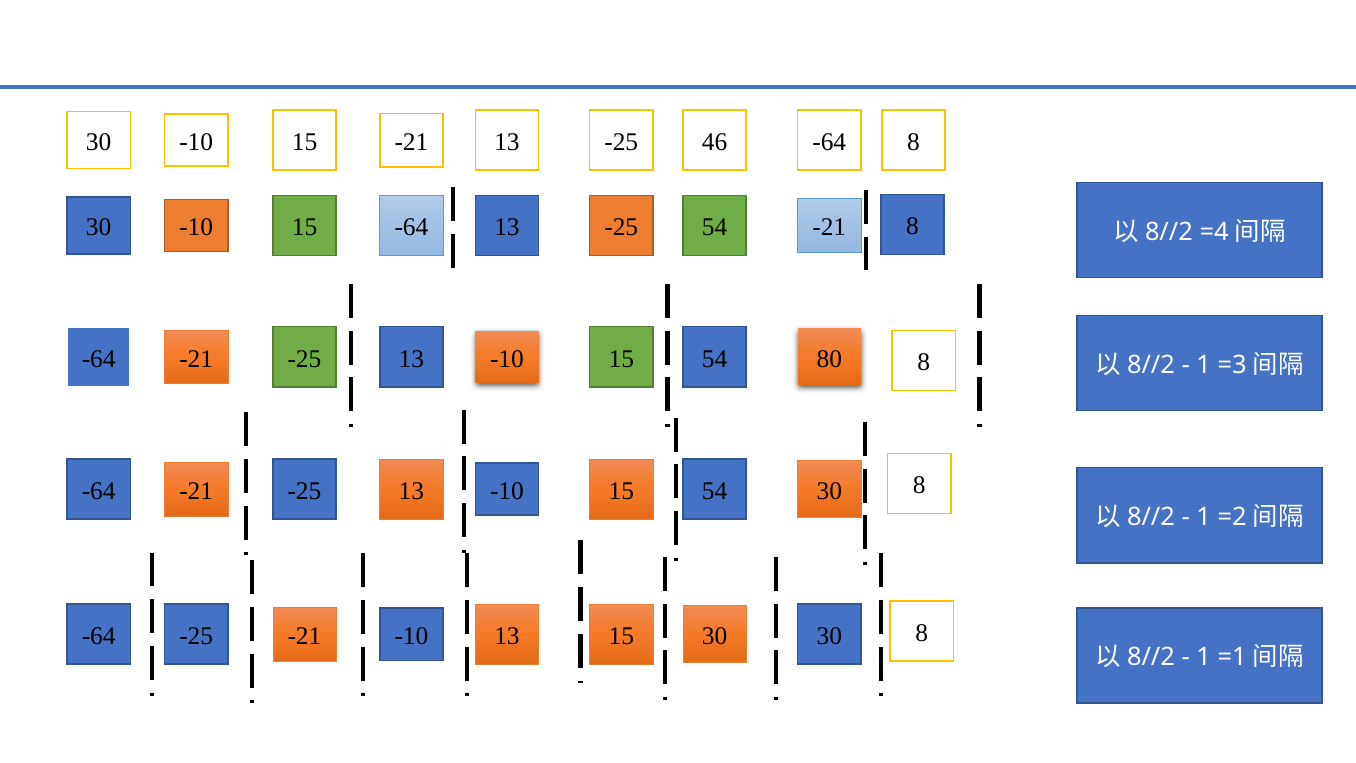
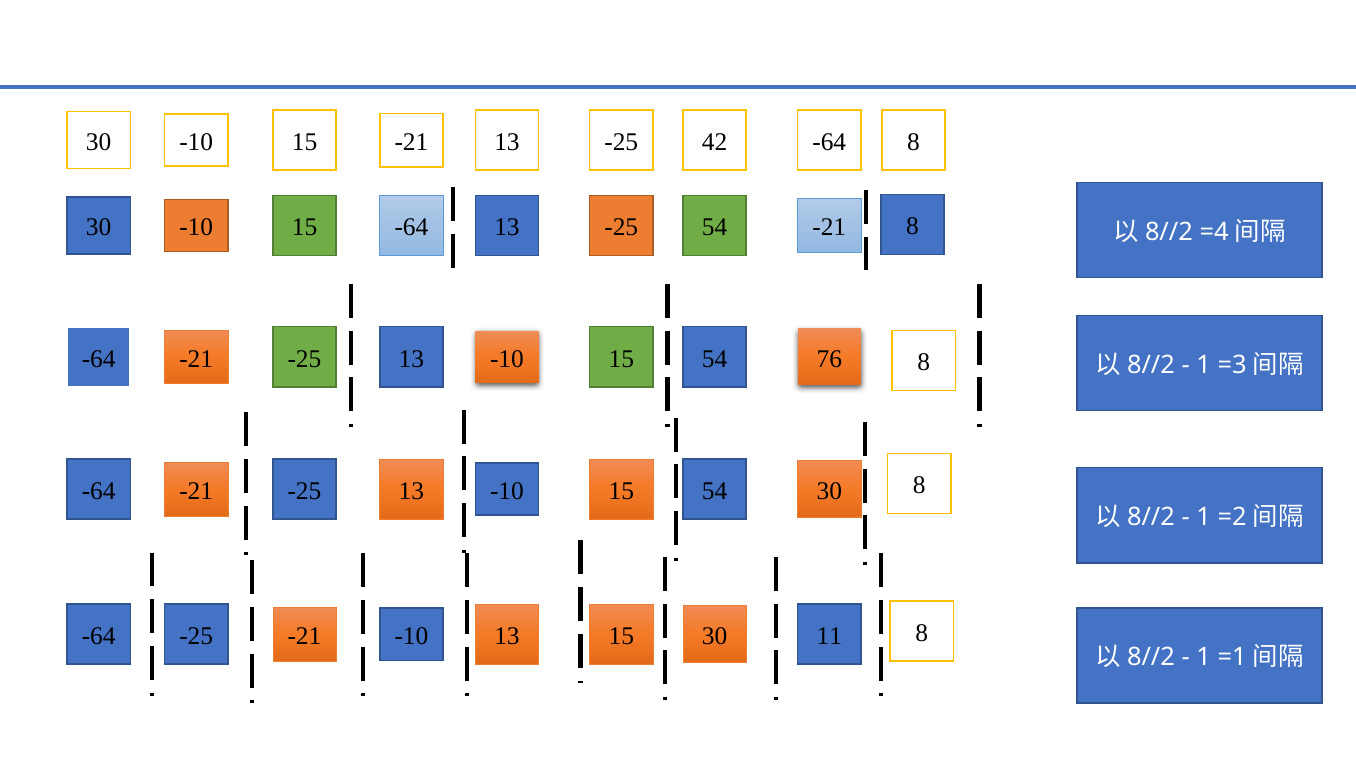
46: 46 -> 42
80: 80 -> 76
-25 15 30: 30 -> 11
